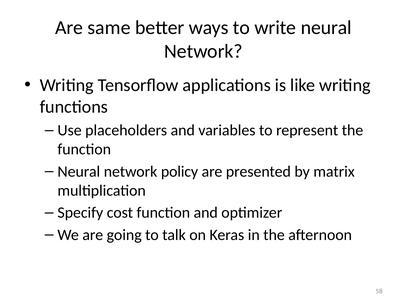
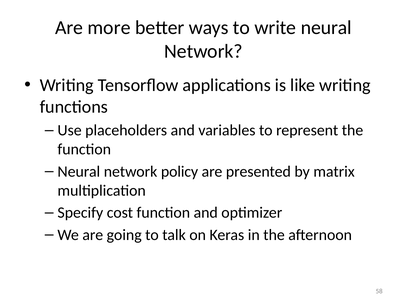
same: same -> more
